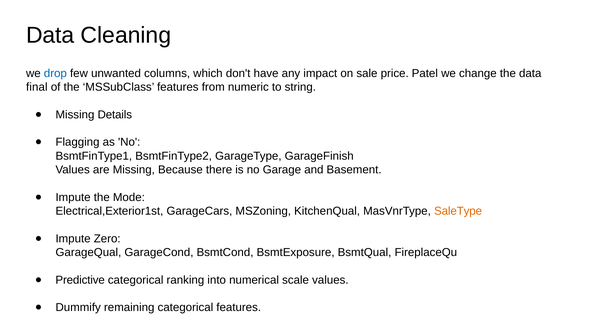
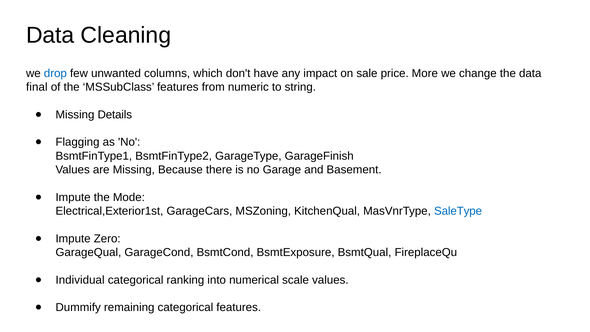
Patel: Patel -> More
SaleType colour: orange -> blue
Predictive: Predictive -> Individual
